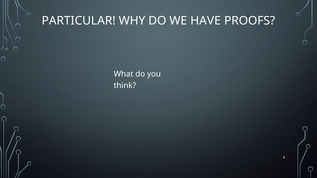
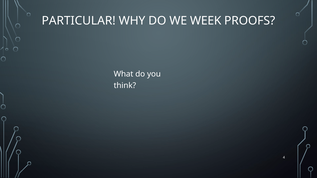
HAVE: HAVE -> WEEK
